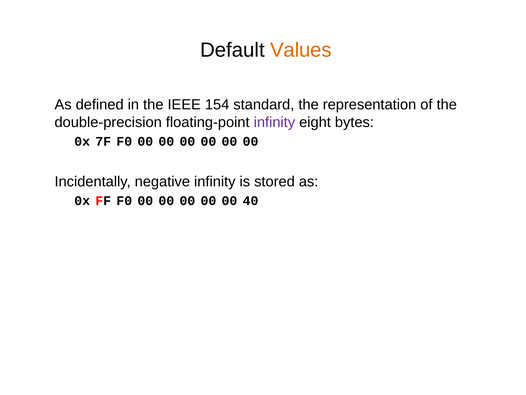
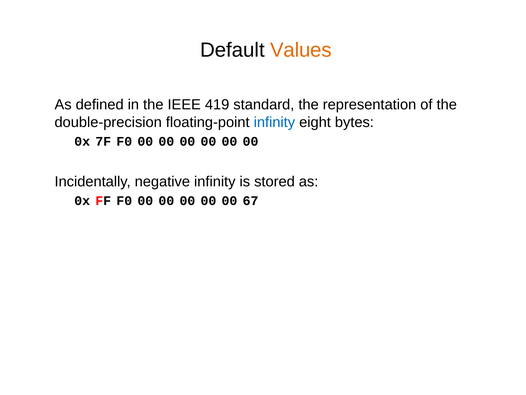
154: 154 -> 419
infinity at (274, 122) colour: purple -> blue
40: 40 -> 67
